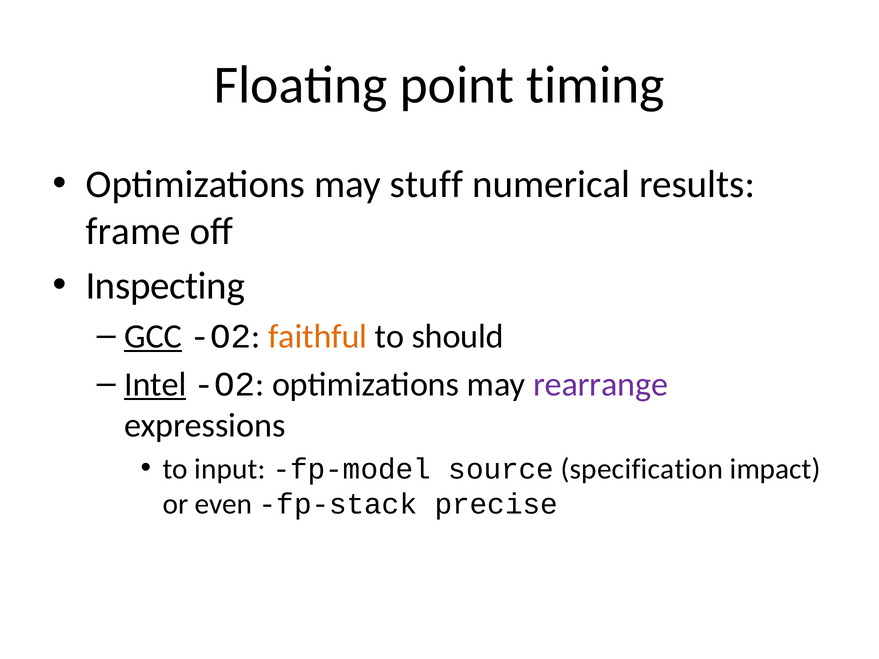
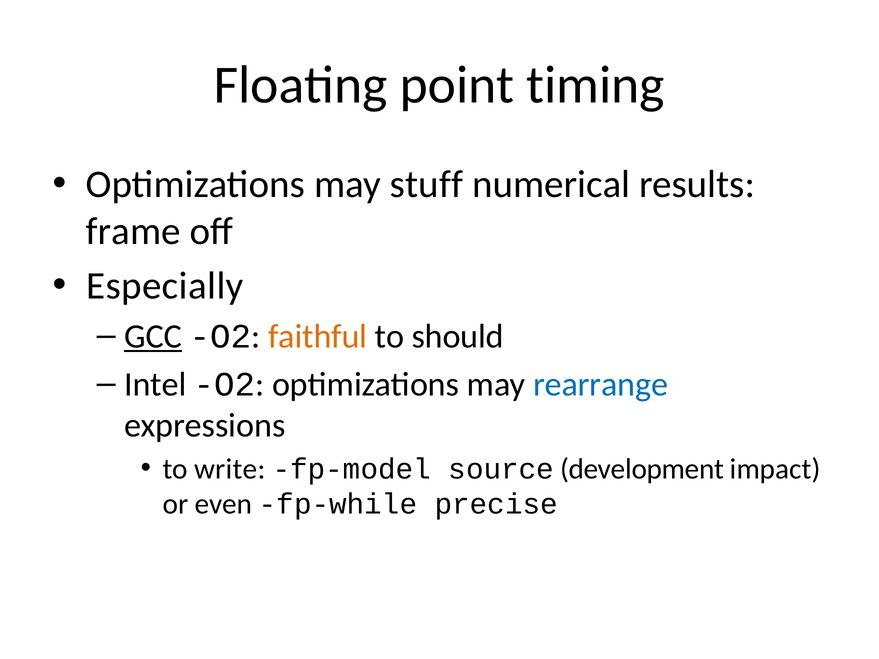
Inspecting: Inspecting -> Especially
Intel underline: present -> none
rearrange colour: purple -> blue
input: input -> write
specification: specification -> development
fp-stack: fp-stack -> fp-while
